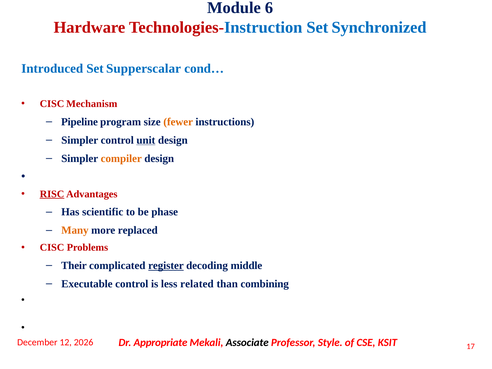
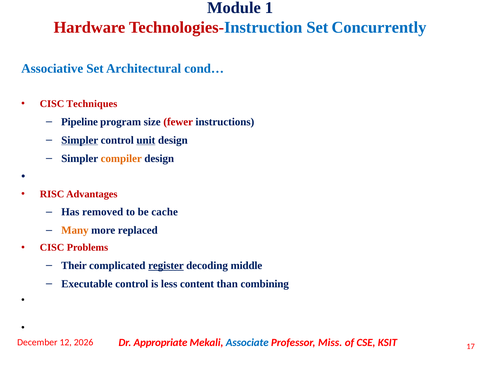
6: 6 -> 1
Synchronized: Synchronized -> Concurrently
Introduced: Introduced -> Associative
Supperscalar: Supperscalar -> Architectural
Mechanism: Mechanism -> Techniques
fewer colour: orange -> red
Simpler at (80, 140) underline: none -> present
RISC underline: present -> none
scientific: scientific -> removed
phase: phase -> cache
related: related -> content
Associate colour: black -> blue
Style: Style -> Miss
